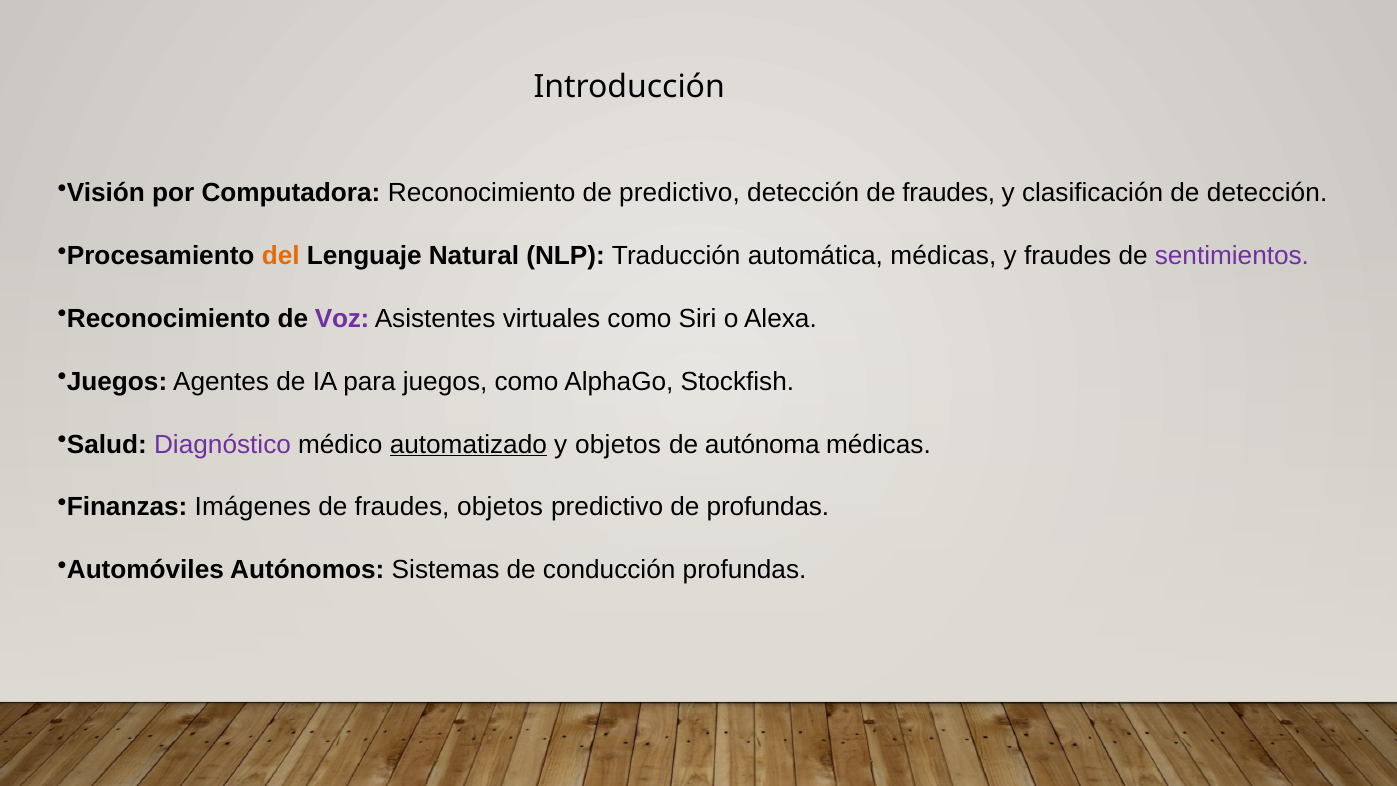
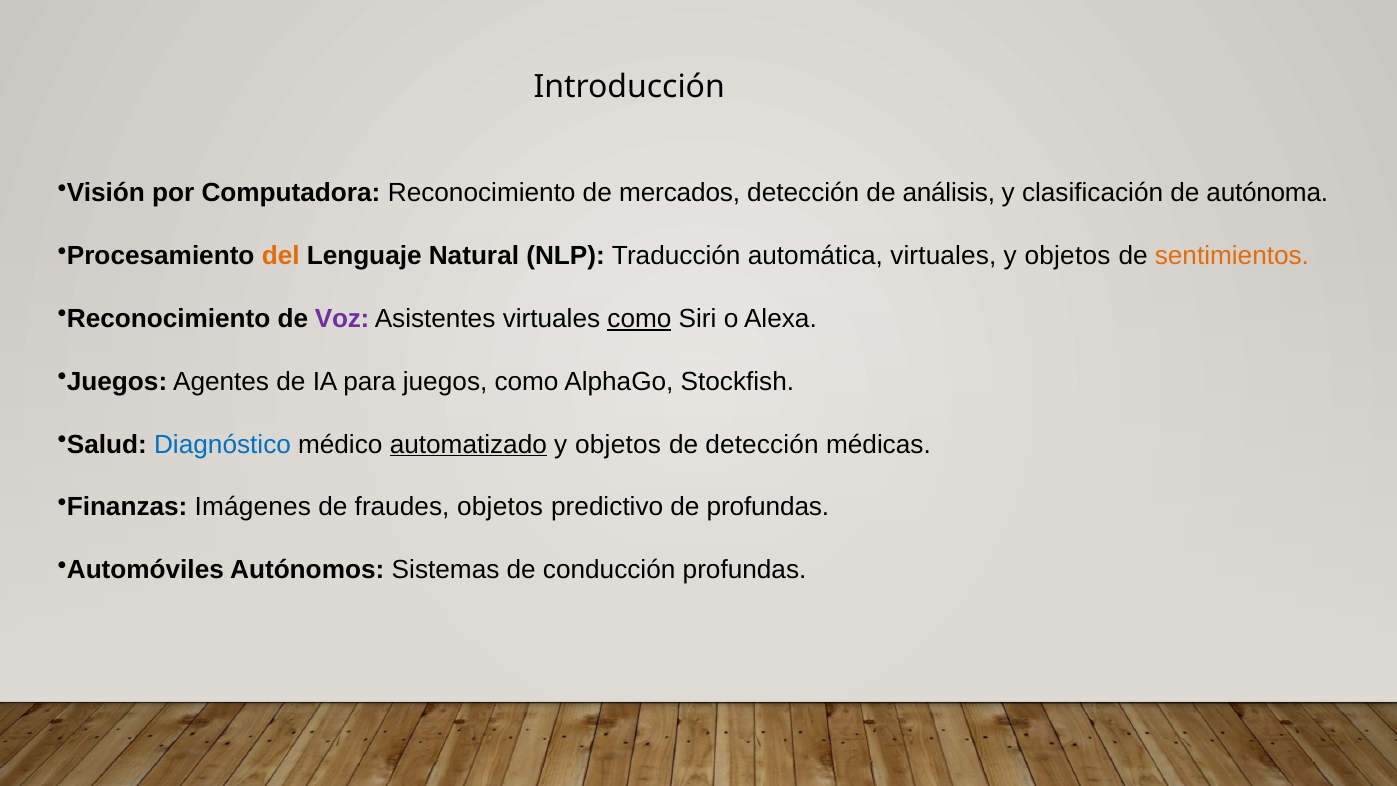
de predictivo: predictivo -> mercados
detección de fraudes: fraudes -> análisis
de detección: detección -> autónoma
automática médicas: médicas -> virtuales
fraudes at (1068, 256): fraudes -> objetos
sentimientos colour: purple -> orange
como at (639, 319) underline: none -> present
Diagnóstico colour: purple -> blue
de autónoma: autónoma -> detección
